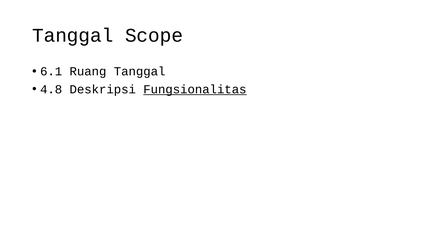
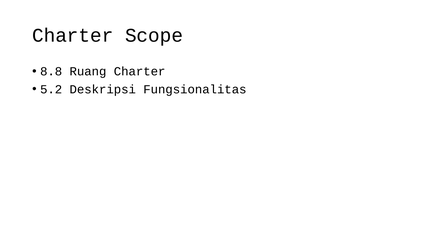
Tanggal at (73, 35): Tanggal -> Charter
6.1: 6.1 -> 8.8
Ruang Tanggal: Tanggal -> Charter
4.8: 4.8 -> 5.2
Fungsionalitas underline: present -> none
